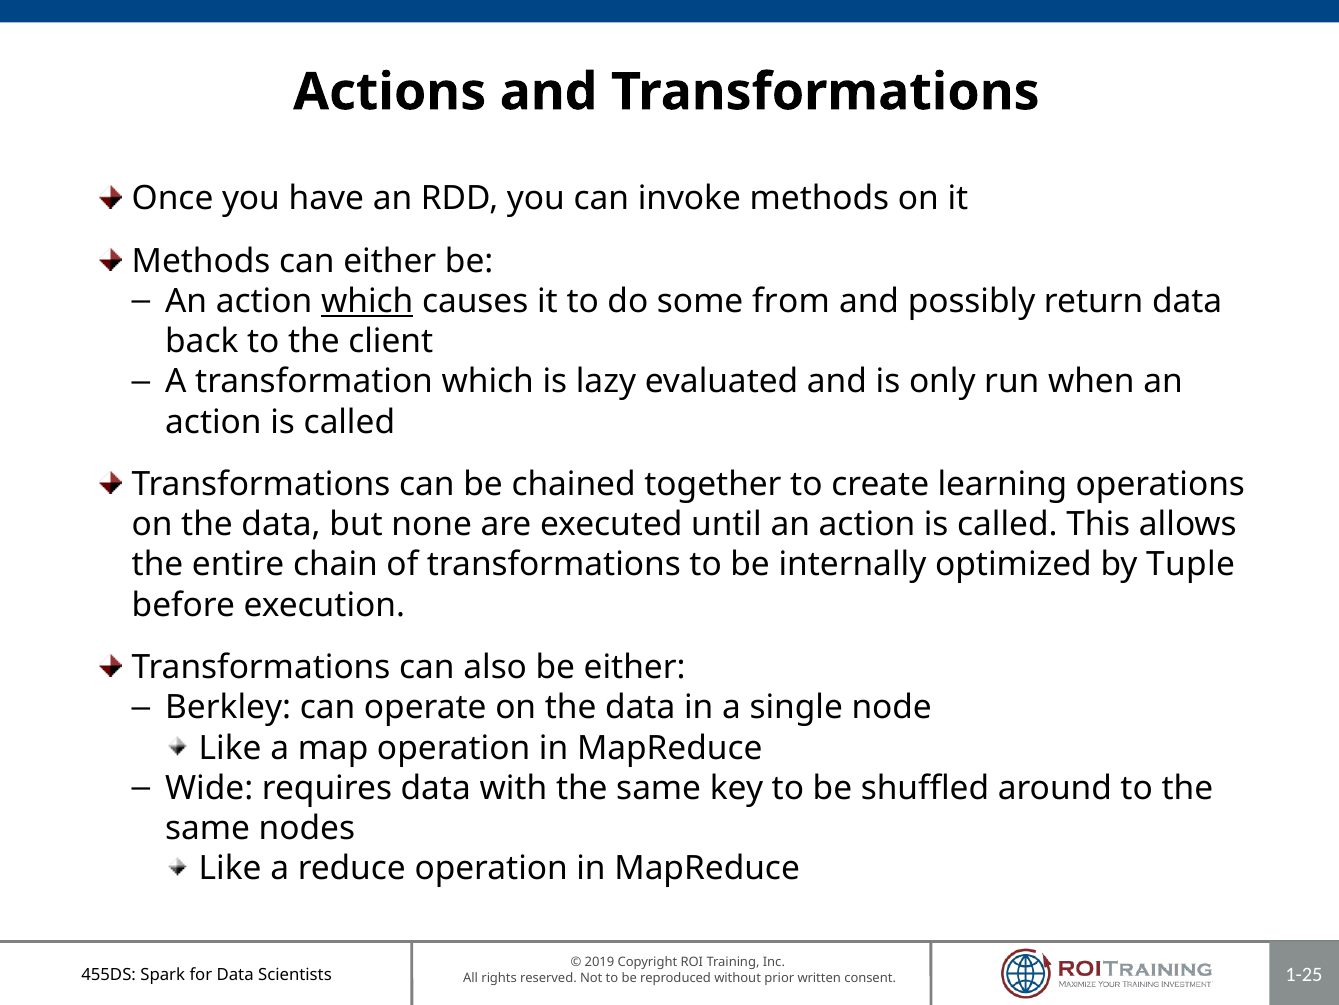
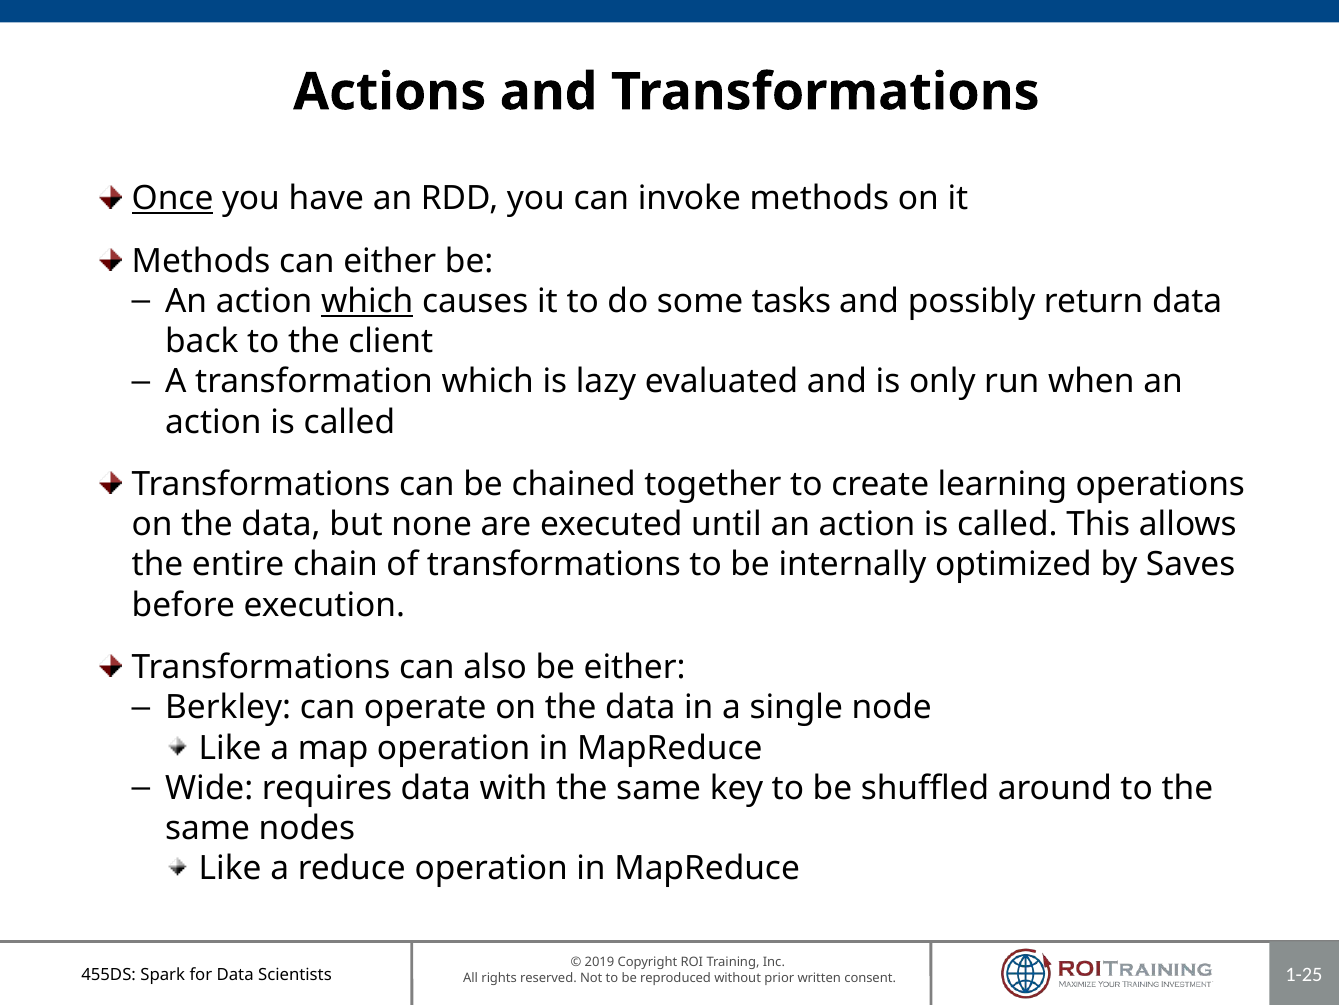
Once underline: none -> present
from: from -> tasks
Tuple: Tuple -> Saves
